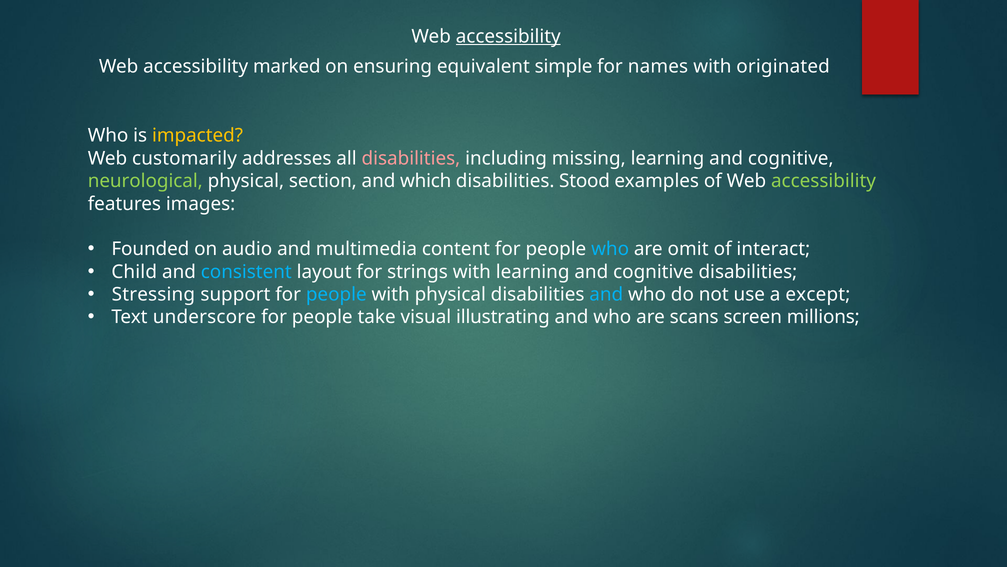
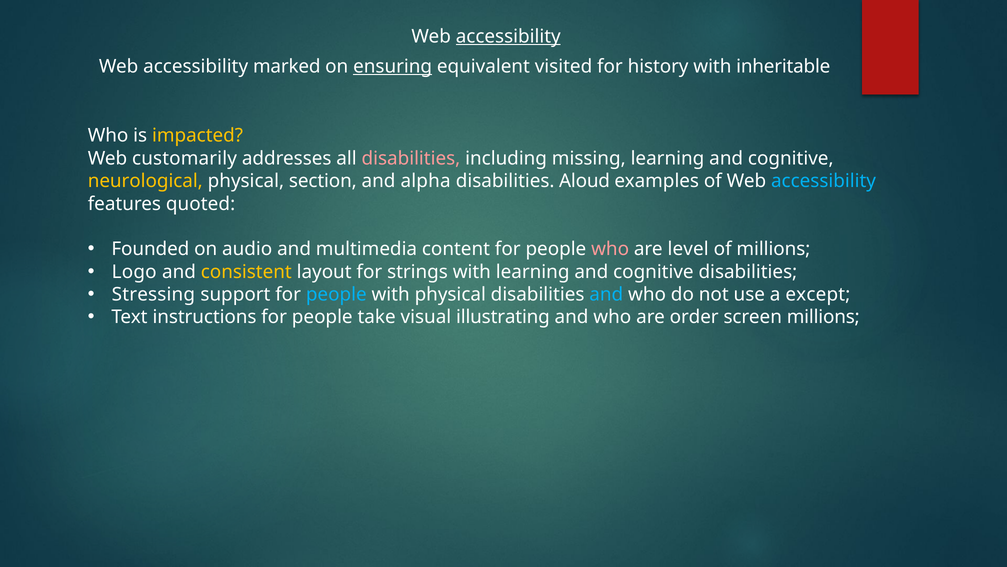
ensuring underline: none -> present
simple: simple -> visited
names: names -> history
originated: originated -> inheritable
neurological colour: light green -> yellow
which: which -> alpha
Stood: Stood -> Aloud
accessibility at (823, 181) colour: light green -> light blue
images: images -> quoted
who at (610, 249) colour: light blue -> pink
omit: omit -> level
of interact: interact -> millions
Child: Child -> Logo
consistent colour: light blue -> yellow
underscore: underscore -> instructions
scans: scans -> order
